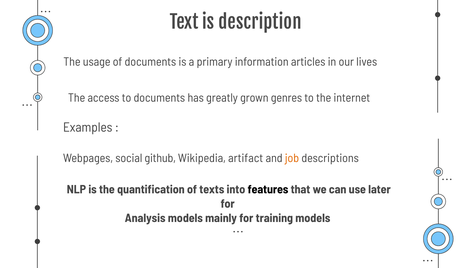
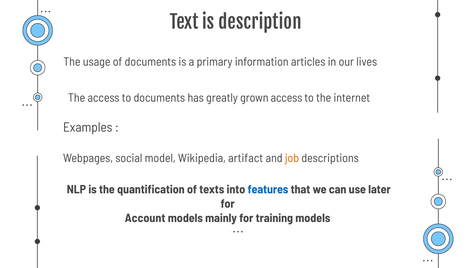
grown genres: genres -> access
github: github -> model
features colour: black -> blue
Analysis: Analysis -> Account
